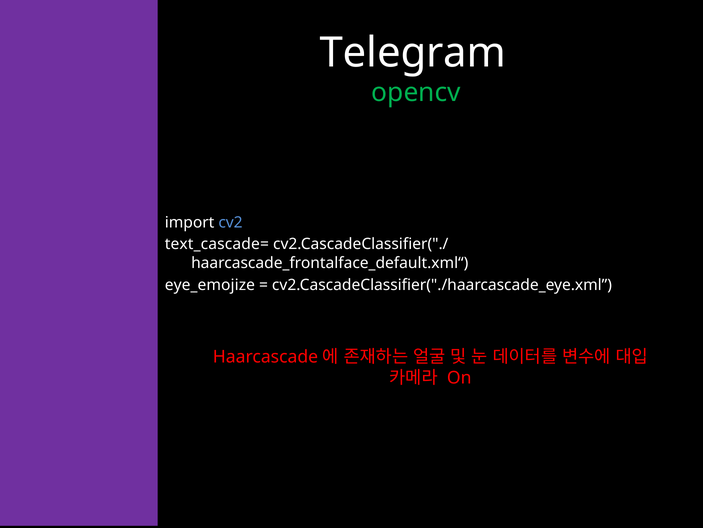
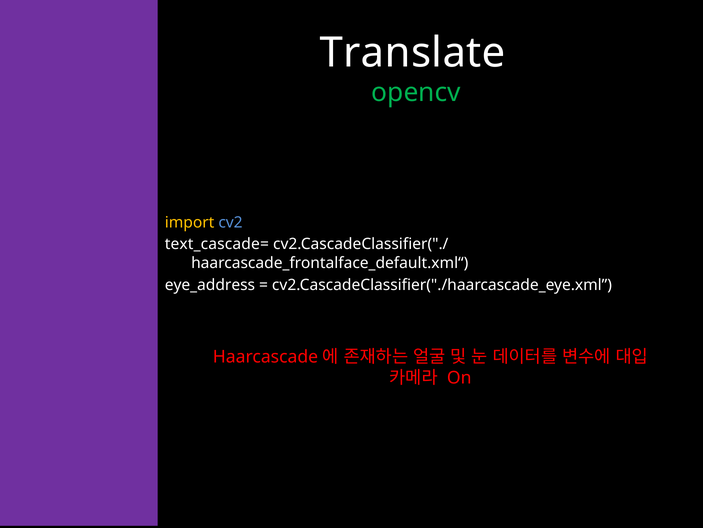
Telegram: Telegram -> Translate
import colour: white -> yellow
eye_emojize: eye_emojize -> eye_address
